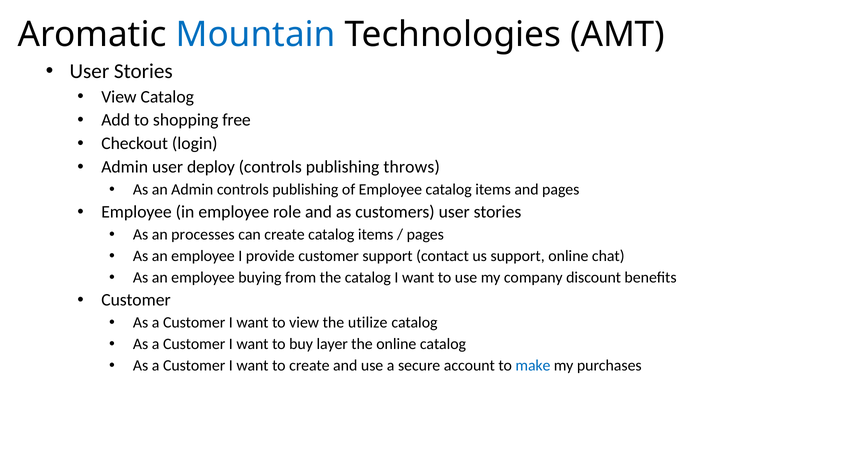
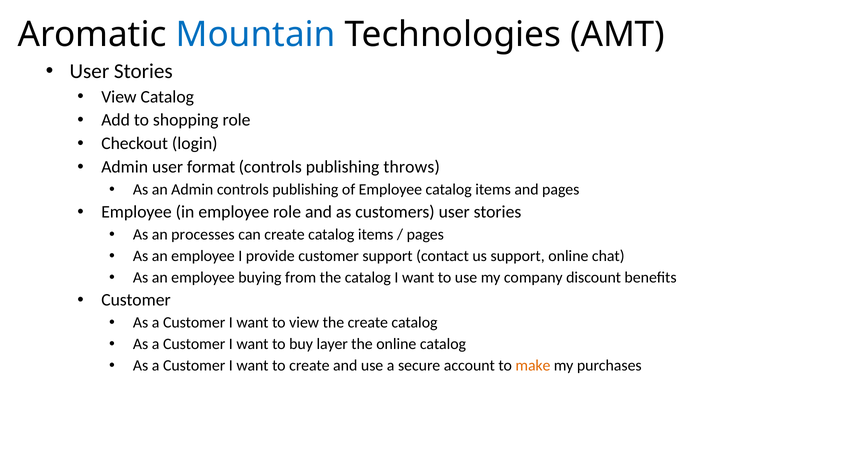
shopping free: free -> role
deploy: deploy -> format
the utilize: utilize -> create
make colour: blue -> orange
